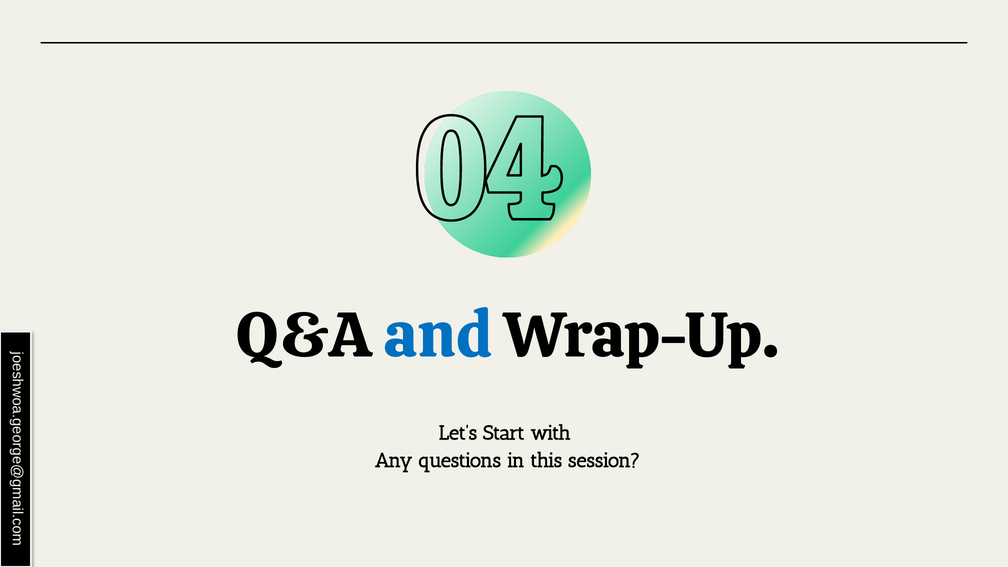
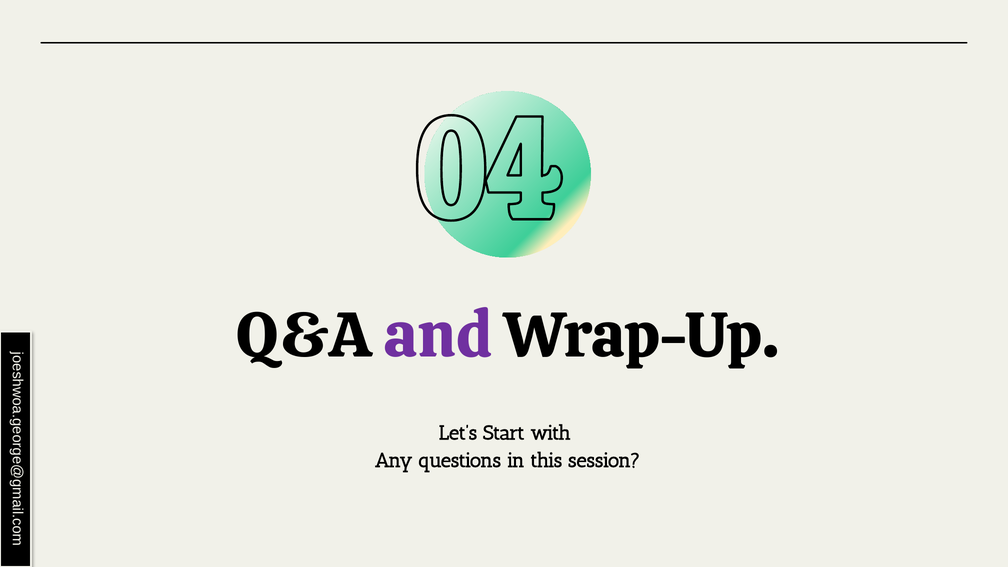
and colour: blue -> purple
